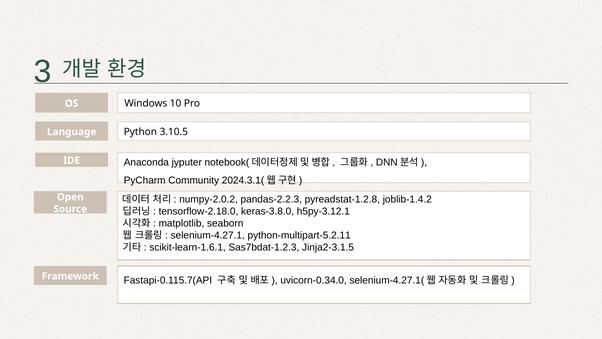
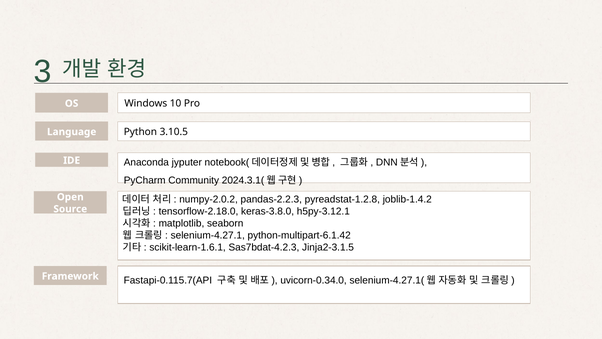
python-multipart-5.2.11: python-multipart-5.2.11 -> python-multipart-6.1.42
Sas7bdat-1.2.3: Sas7bdat-1.2.3 -> Sas7bdat-4.2.3
